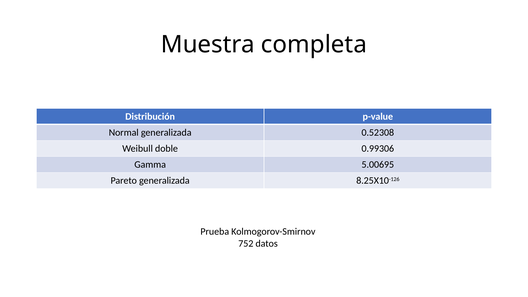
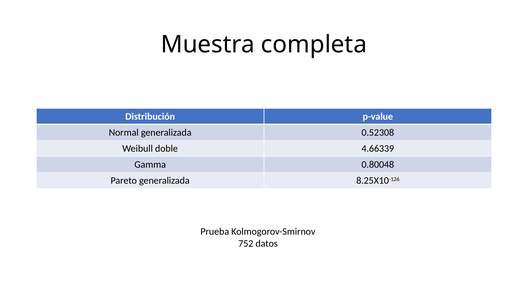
0.99306: 0.99306 -> 4.66339
5.00695: 5.00695 -> 0.80048
